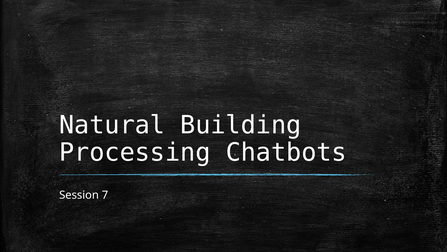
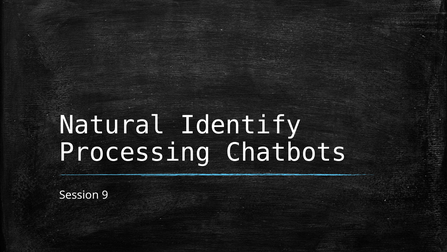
Building: Building -> Identify
7: 7 -> 9
